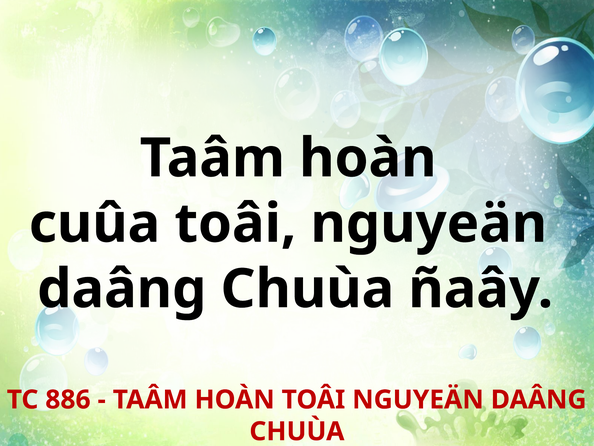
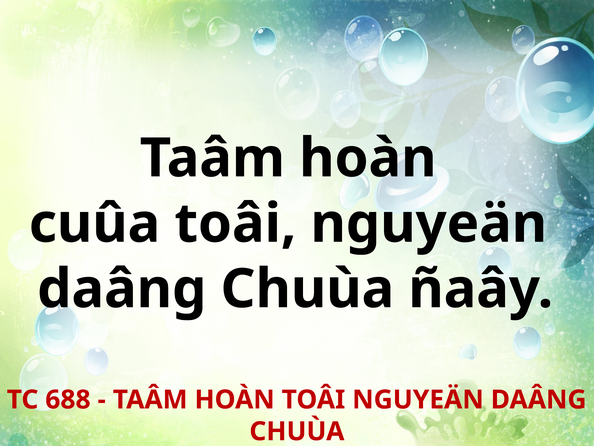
886: 886 -> 688
